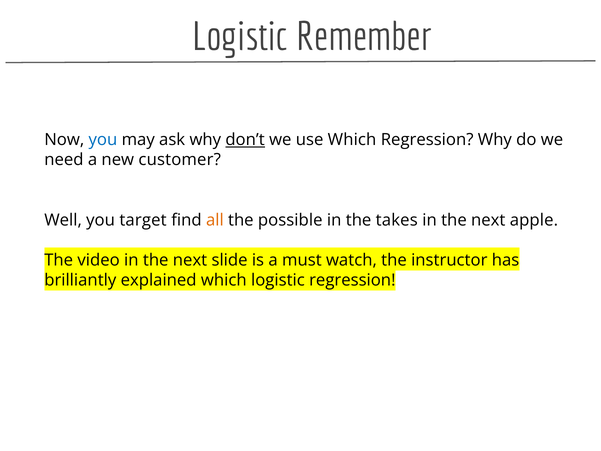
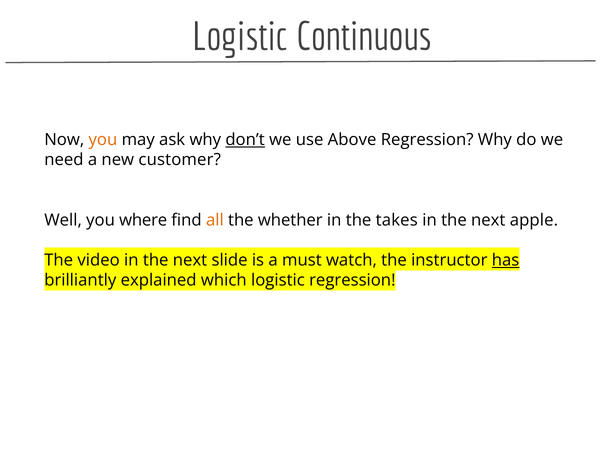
Remember: Remember -> Continuous
you at (103, 140) colour: blue -> orange
use Which: Which -> Above
target: target -> where
possible: possible -> whether
has underline: none -> present
